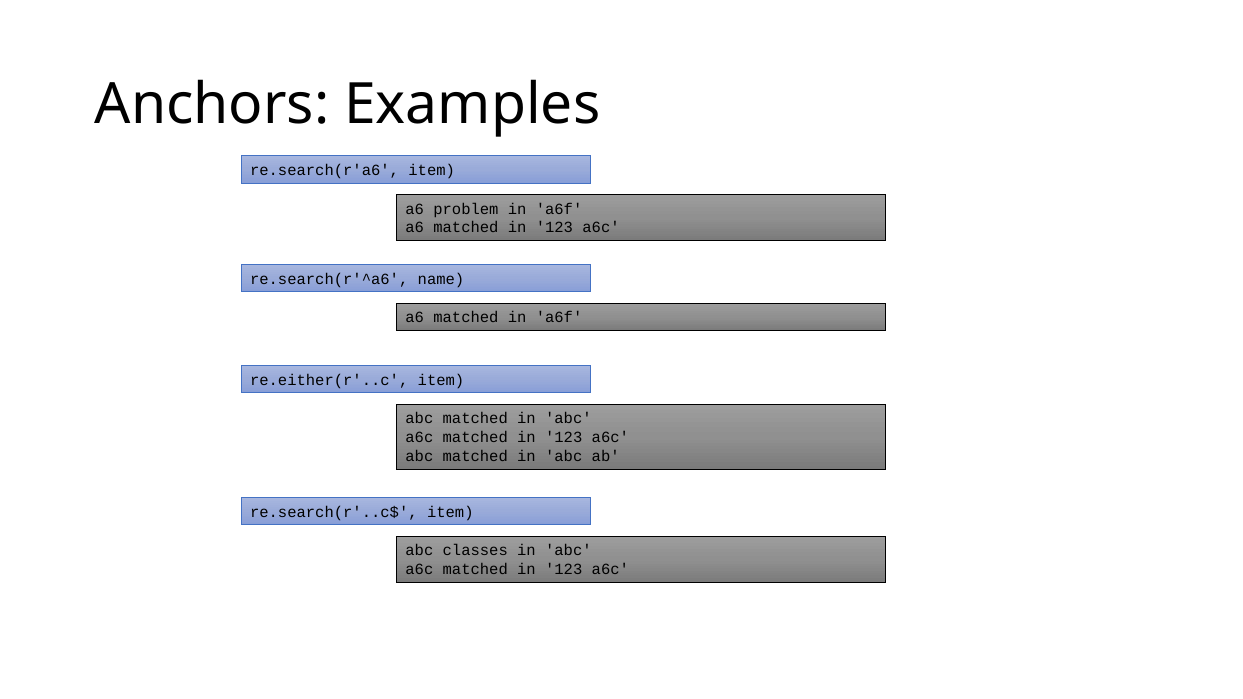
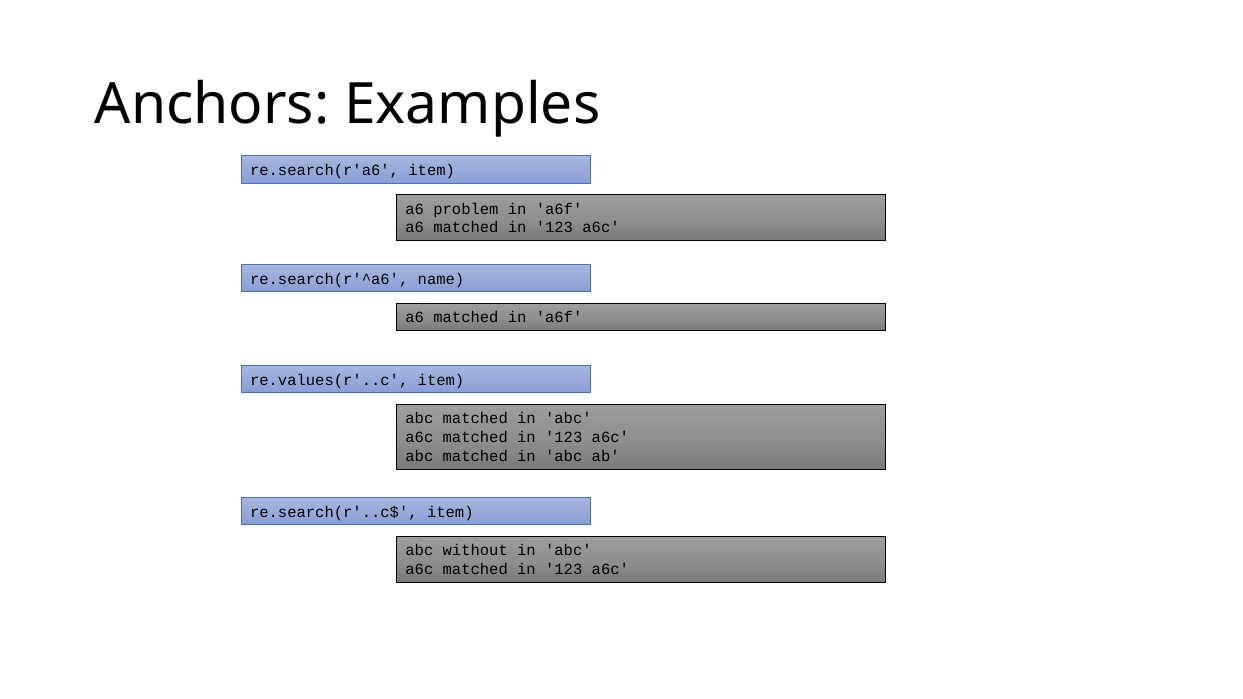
re.either(r'..c: re.either(r'..c -> re.values(r'..c
classes: classes -> without
